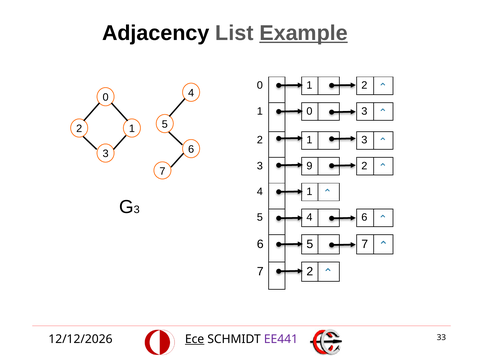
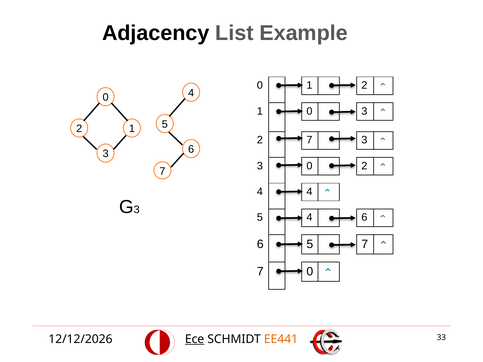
Example underline: present -> none
1 at (309, 140): 1 -> 7
9 at (309, 166): 9 -> 0
4 1: 1 -> 4
7 2: 2 -> 0
EE441 colour: purple -> orange
